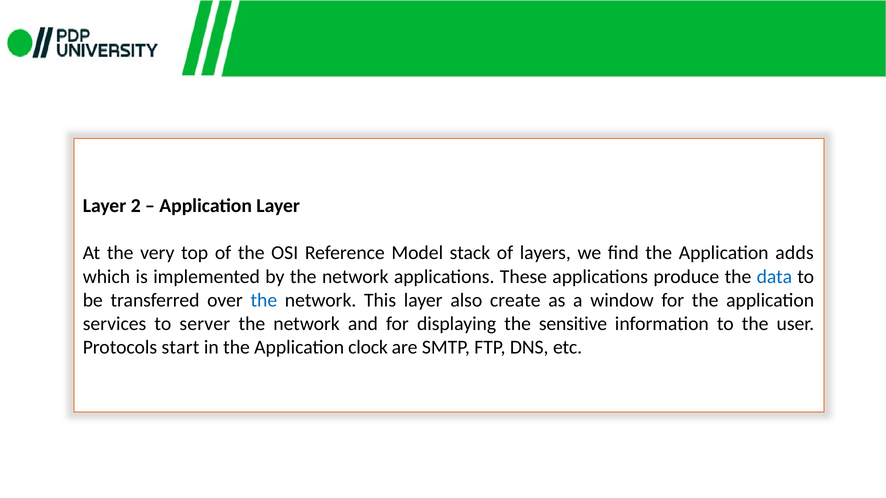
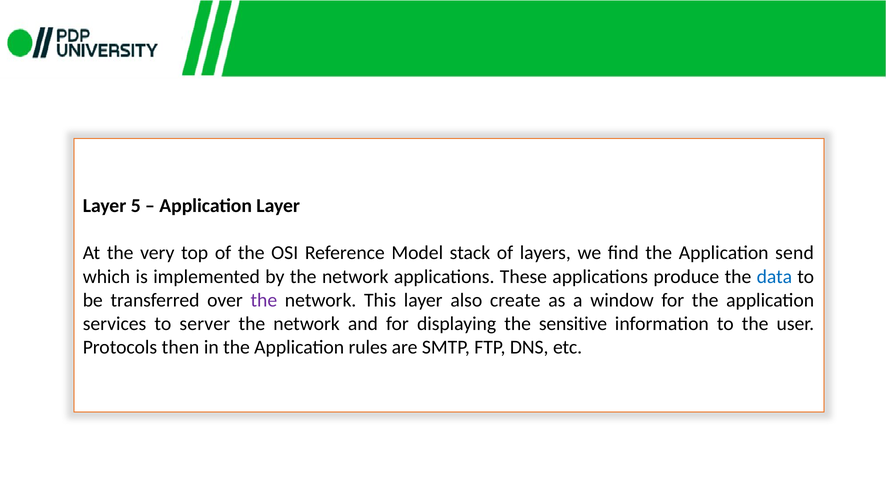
2: 2 -> 5
adds: adds -> send
the at (264, 300) colour: blue -> purple
start: start -> then
clock: clock -> rules
